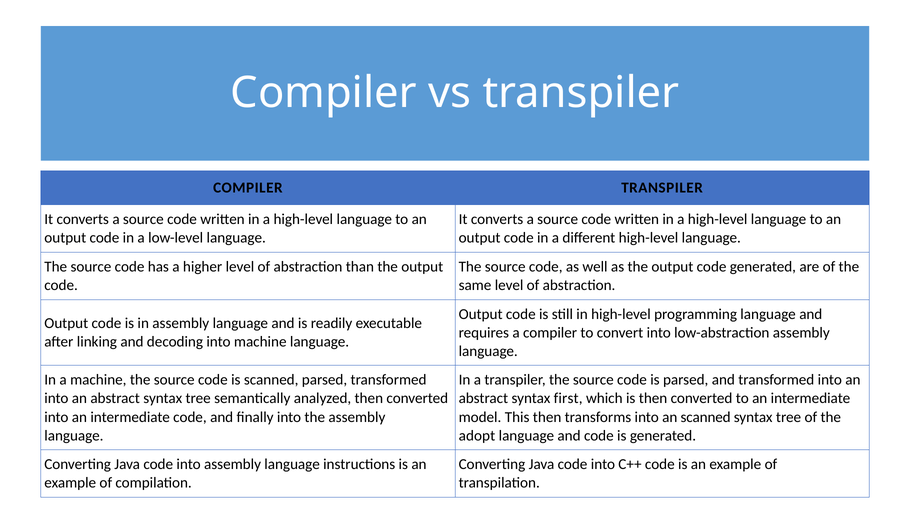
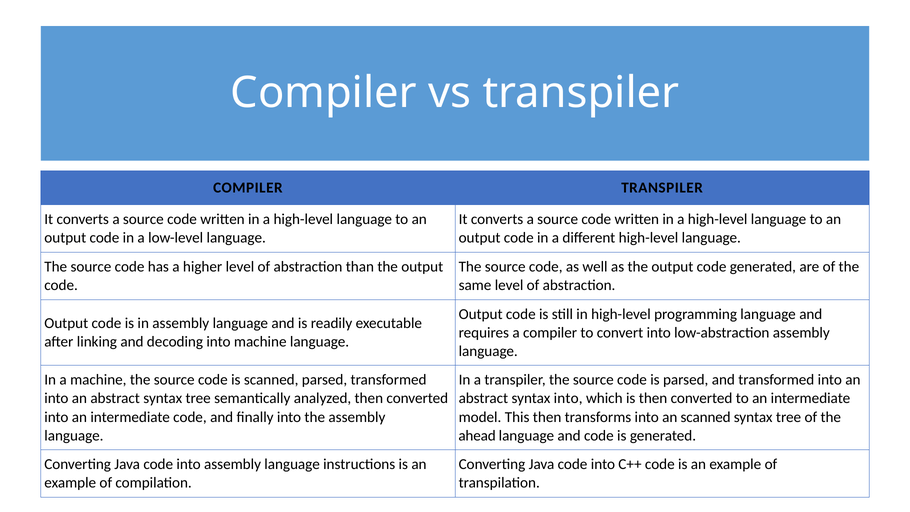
syntax first: first -> into
adopt: adopt -> ahead
